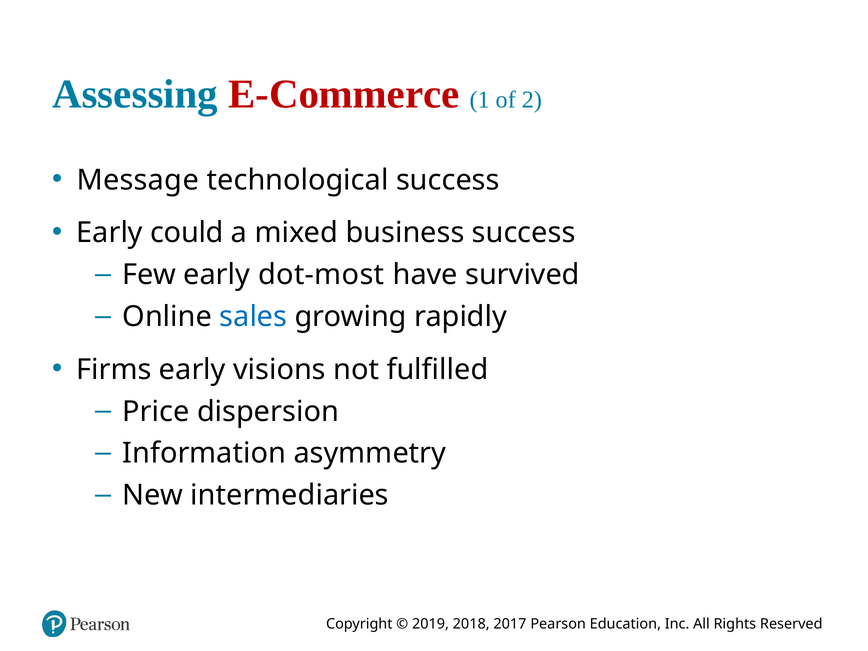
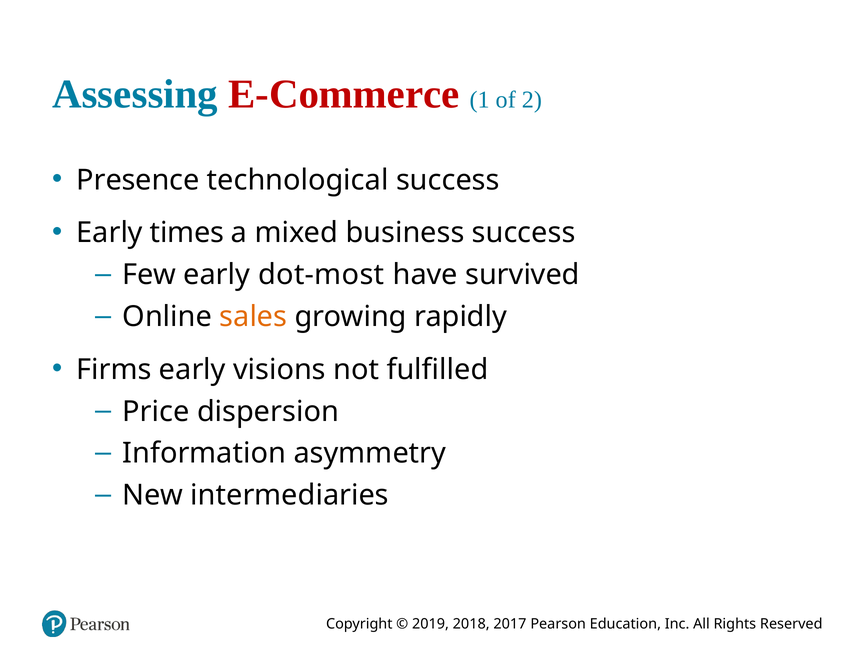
Message: Message -> Presence
could: could -> times
sales colour: blue -> orange
